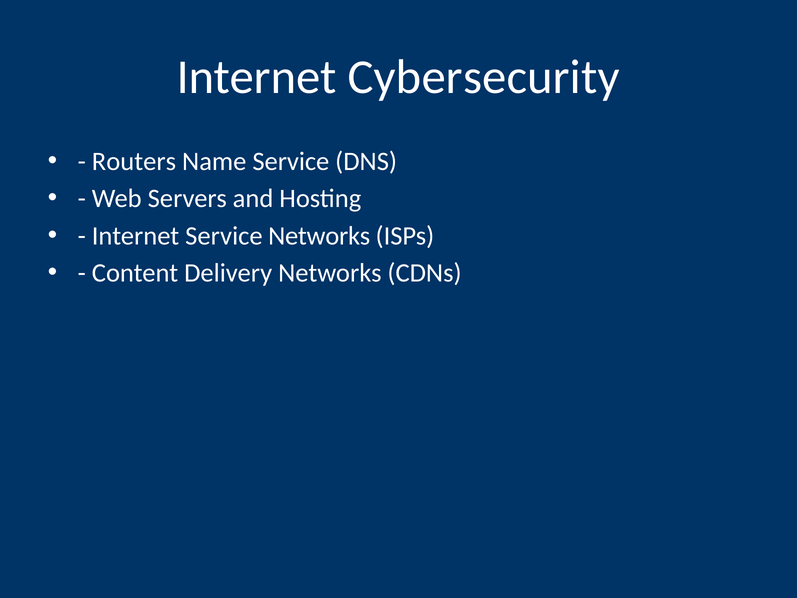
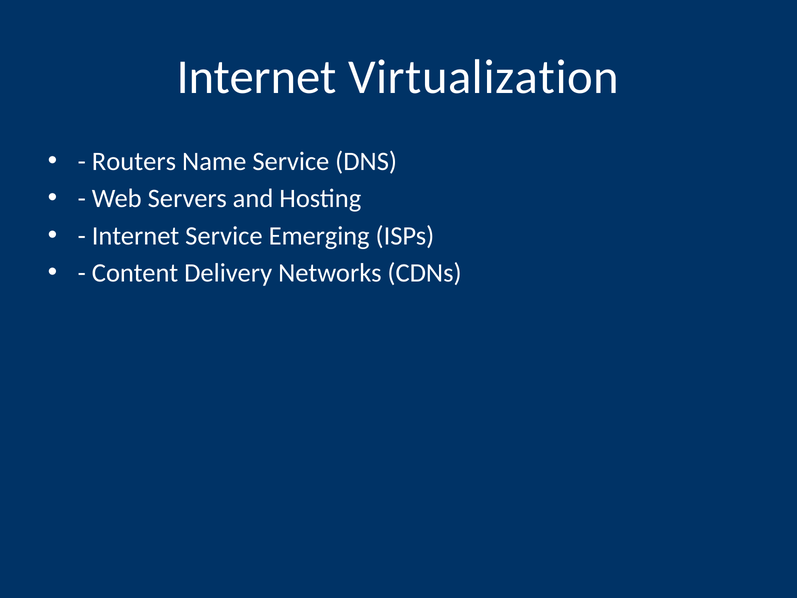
Cybersecurity: Cybersecurity -> Virtualization
Service Networks: Networks -> Emerging
